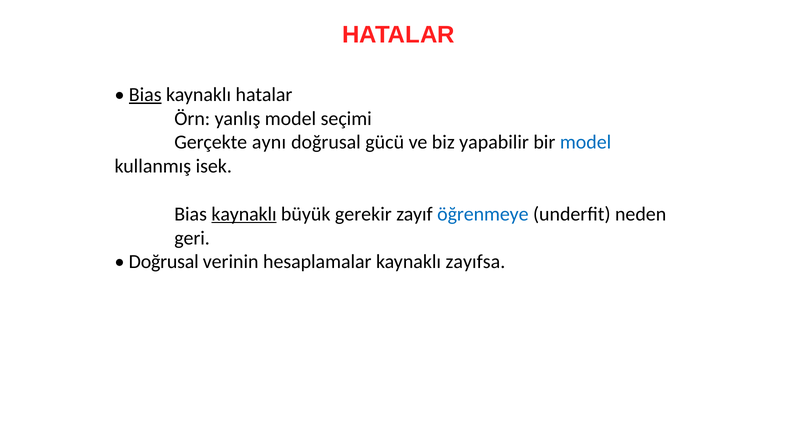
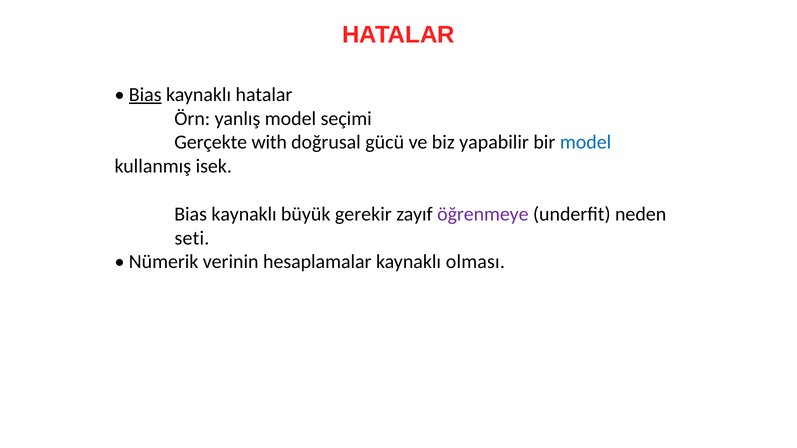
aynı: aynı -> with
kaynaklı at (244, 214) underline: present -> none
öğrenmeye colour: blue -> purple
geri: geri -> seti
Doğrusal at (164, 262): Doğrusal -> Nümerik
zayıfsa: zayıfsa -> olması
